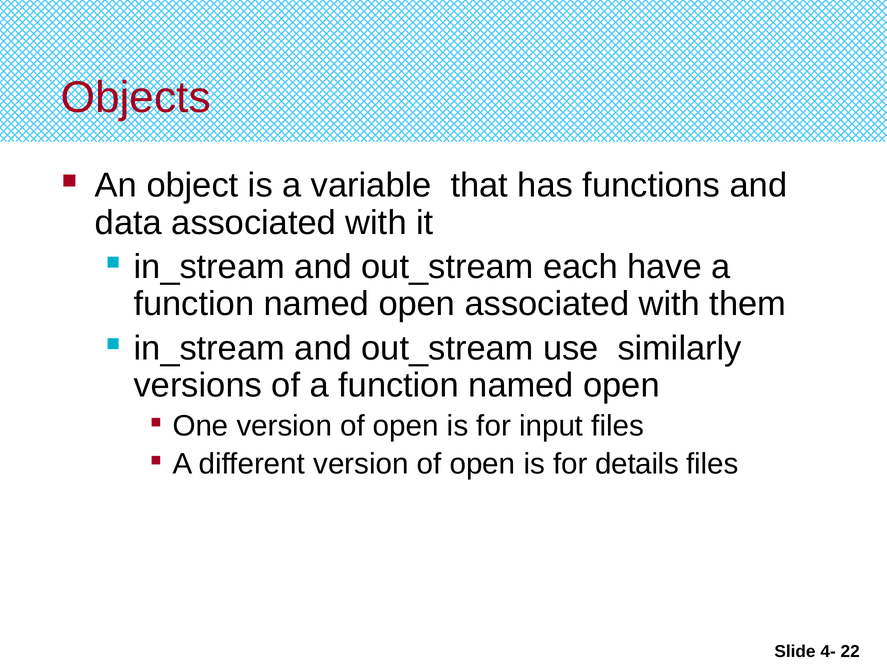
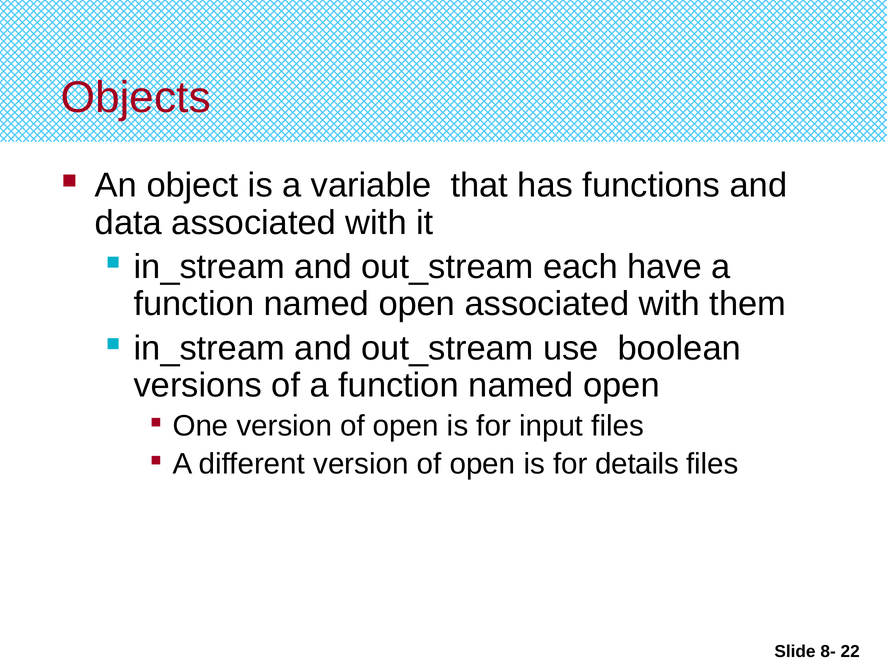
similarly: similarly -> boolean
4-: 4- -> 8-
